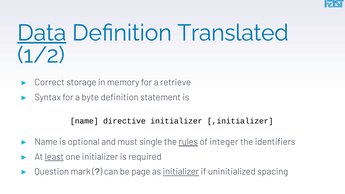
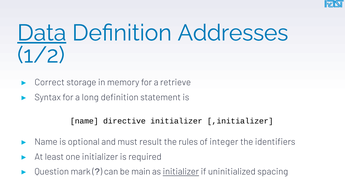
Translated: Translated -> Addresses
byte: byte -> long
single: single -> result
rules underline: present -> none
least underline: present -> none
page: page -> main
